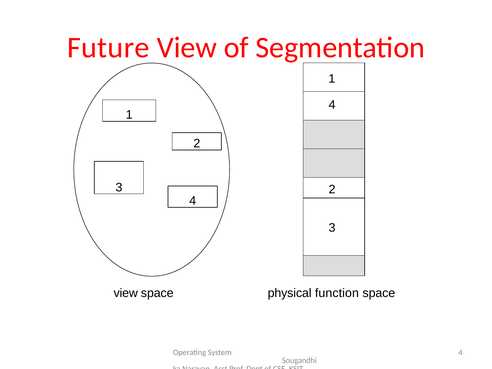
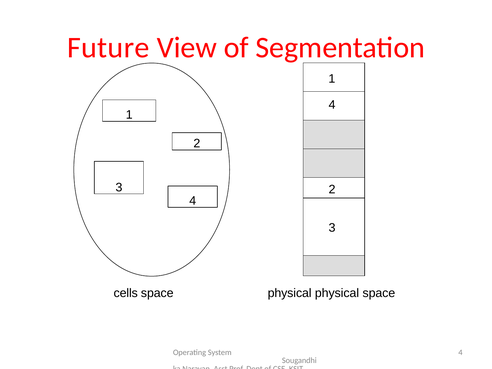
view at (126, 293): view -> cells
physical function: function -> physical
